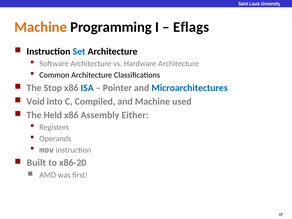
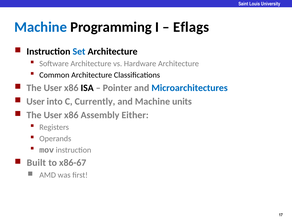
Machine at (41, 27) colour: orange -> blue
Stop at (53, 88): Stop -> User
ISA colour: blue -> black
Void at (36, 101): Void -> User
Compiled: Compiled -> Currently
used: used -> units
Held at (53, 115): Held -> User
x86-20: x86-20 -> x86-67
